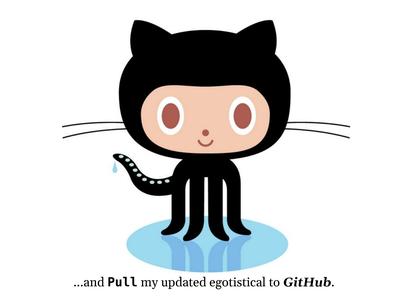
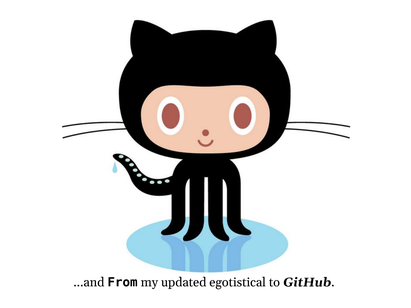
Pull: Pull -> From
